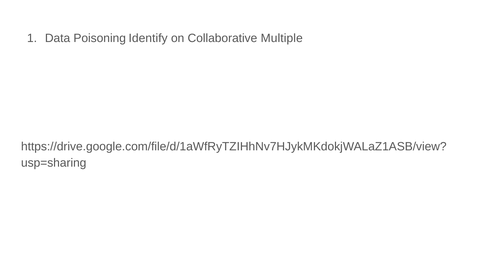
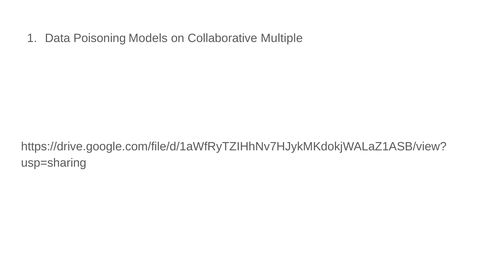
Identify: Identify -> Models
